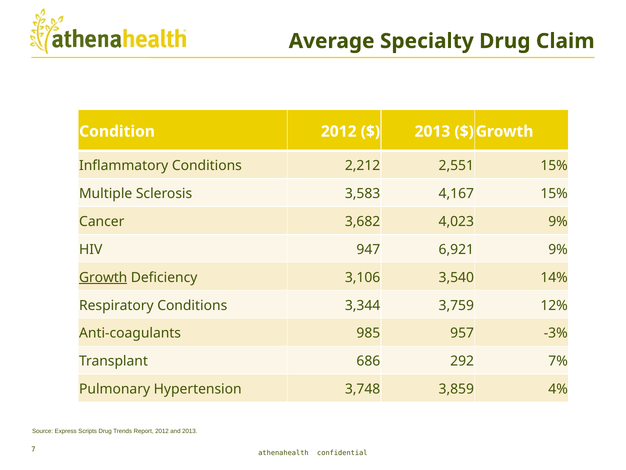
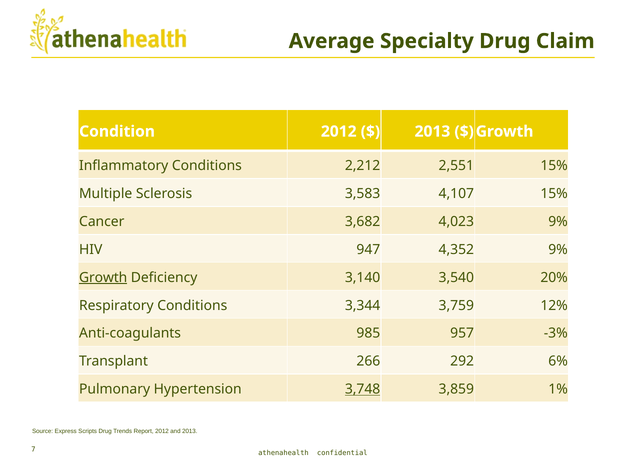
4,167: 4,167 -> 4,107
6,921: 6,921 -> 4,352
3,106: 3,106 -> 3,140
14%: 14% -> 20%
686: 686 -> 266
7%: 7% -> 6%
3,748 underline: none -> present
4%: 4% -> 1%
